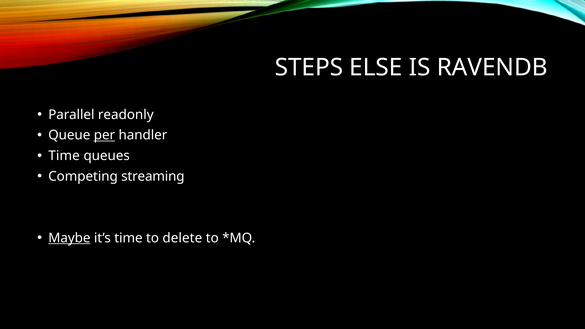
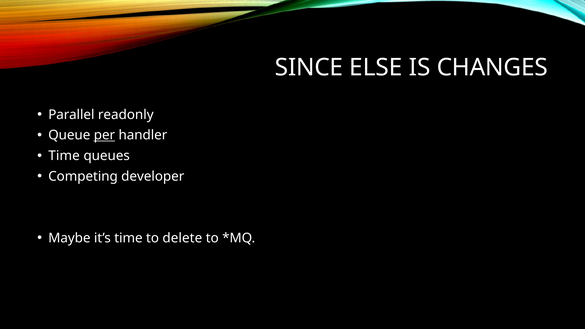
STEPS: STEPS -> SINCE
RAVENDB: RAVENDB -> CHANGES
streaming: streaming -> developer
Maybe underline: present -> none
